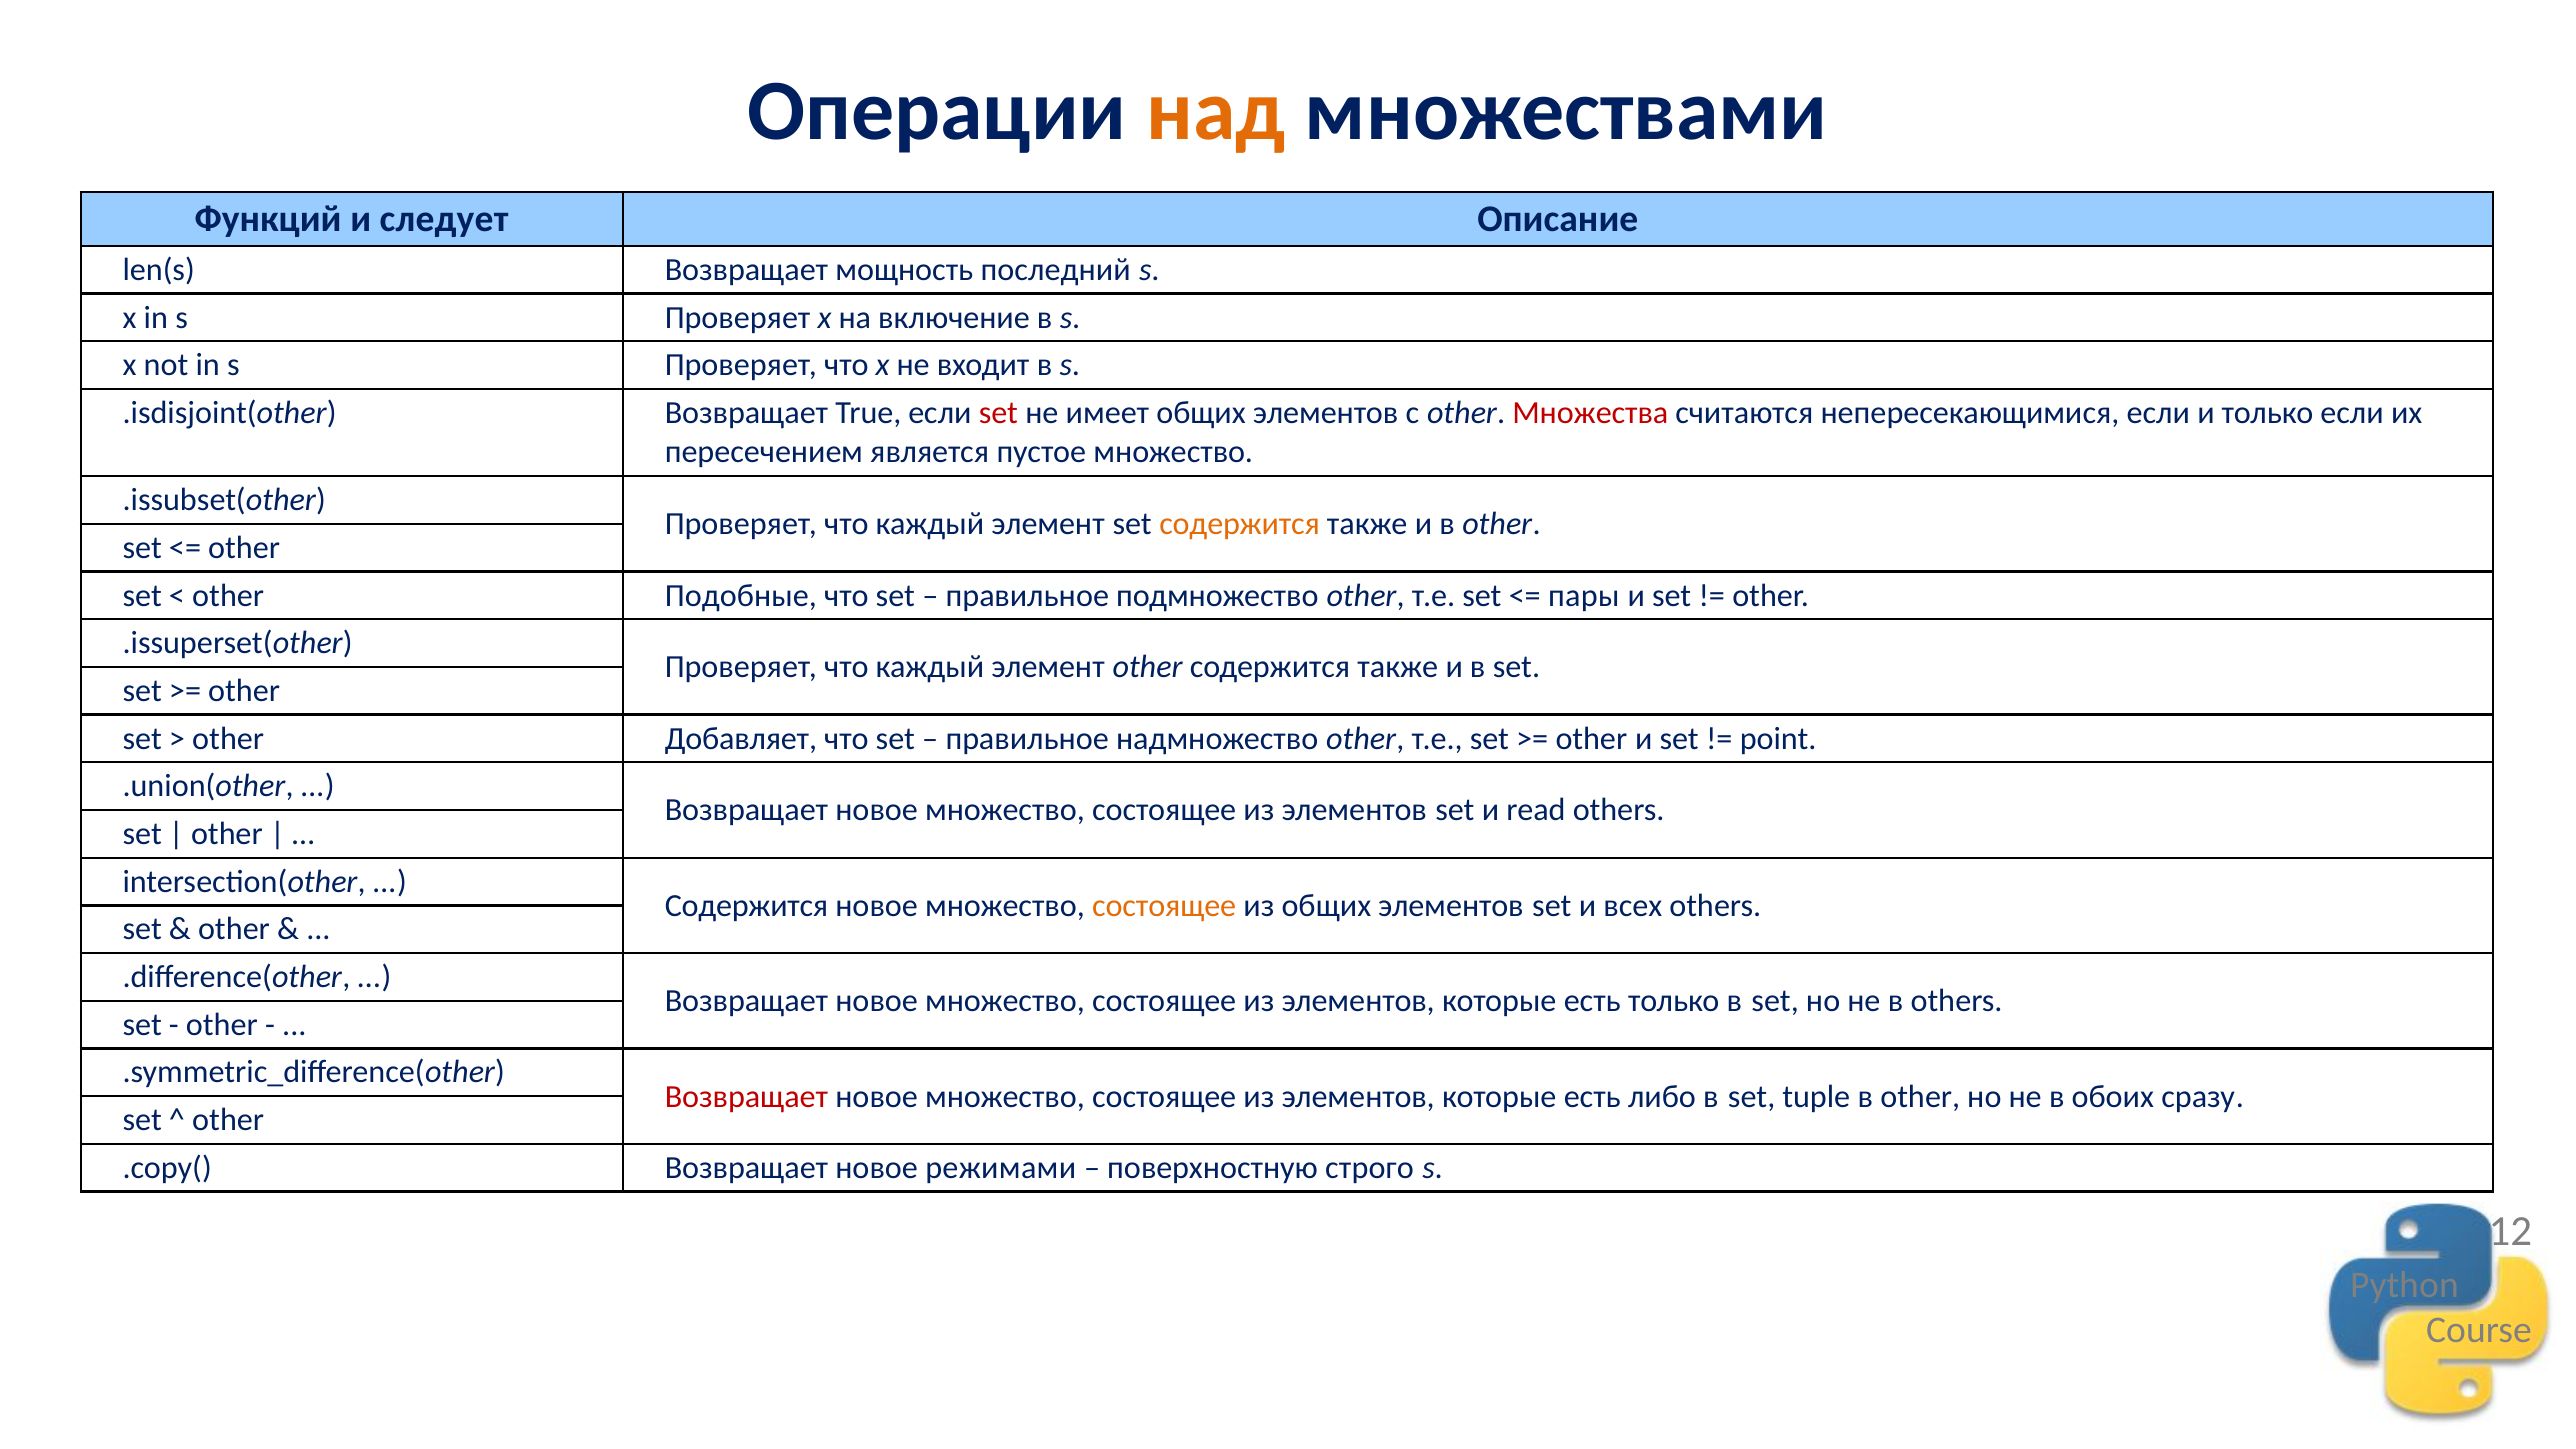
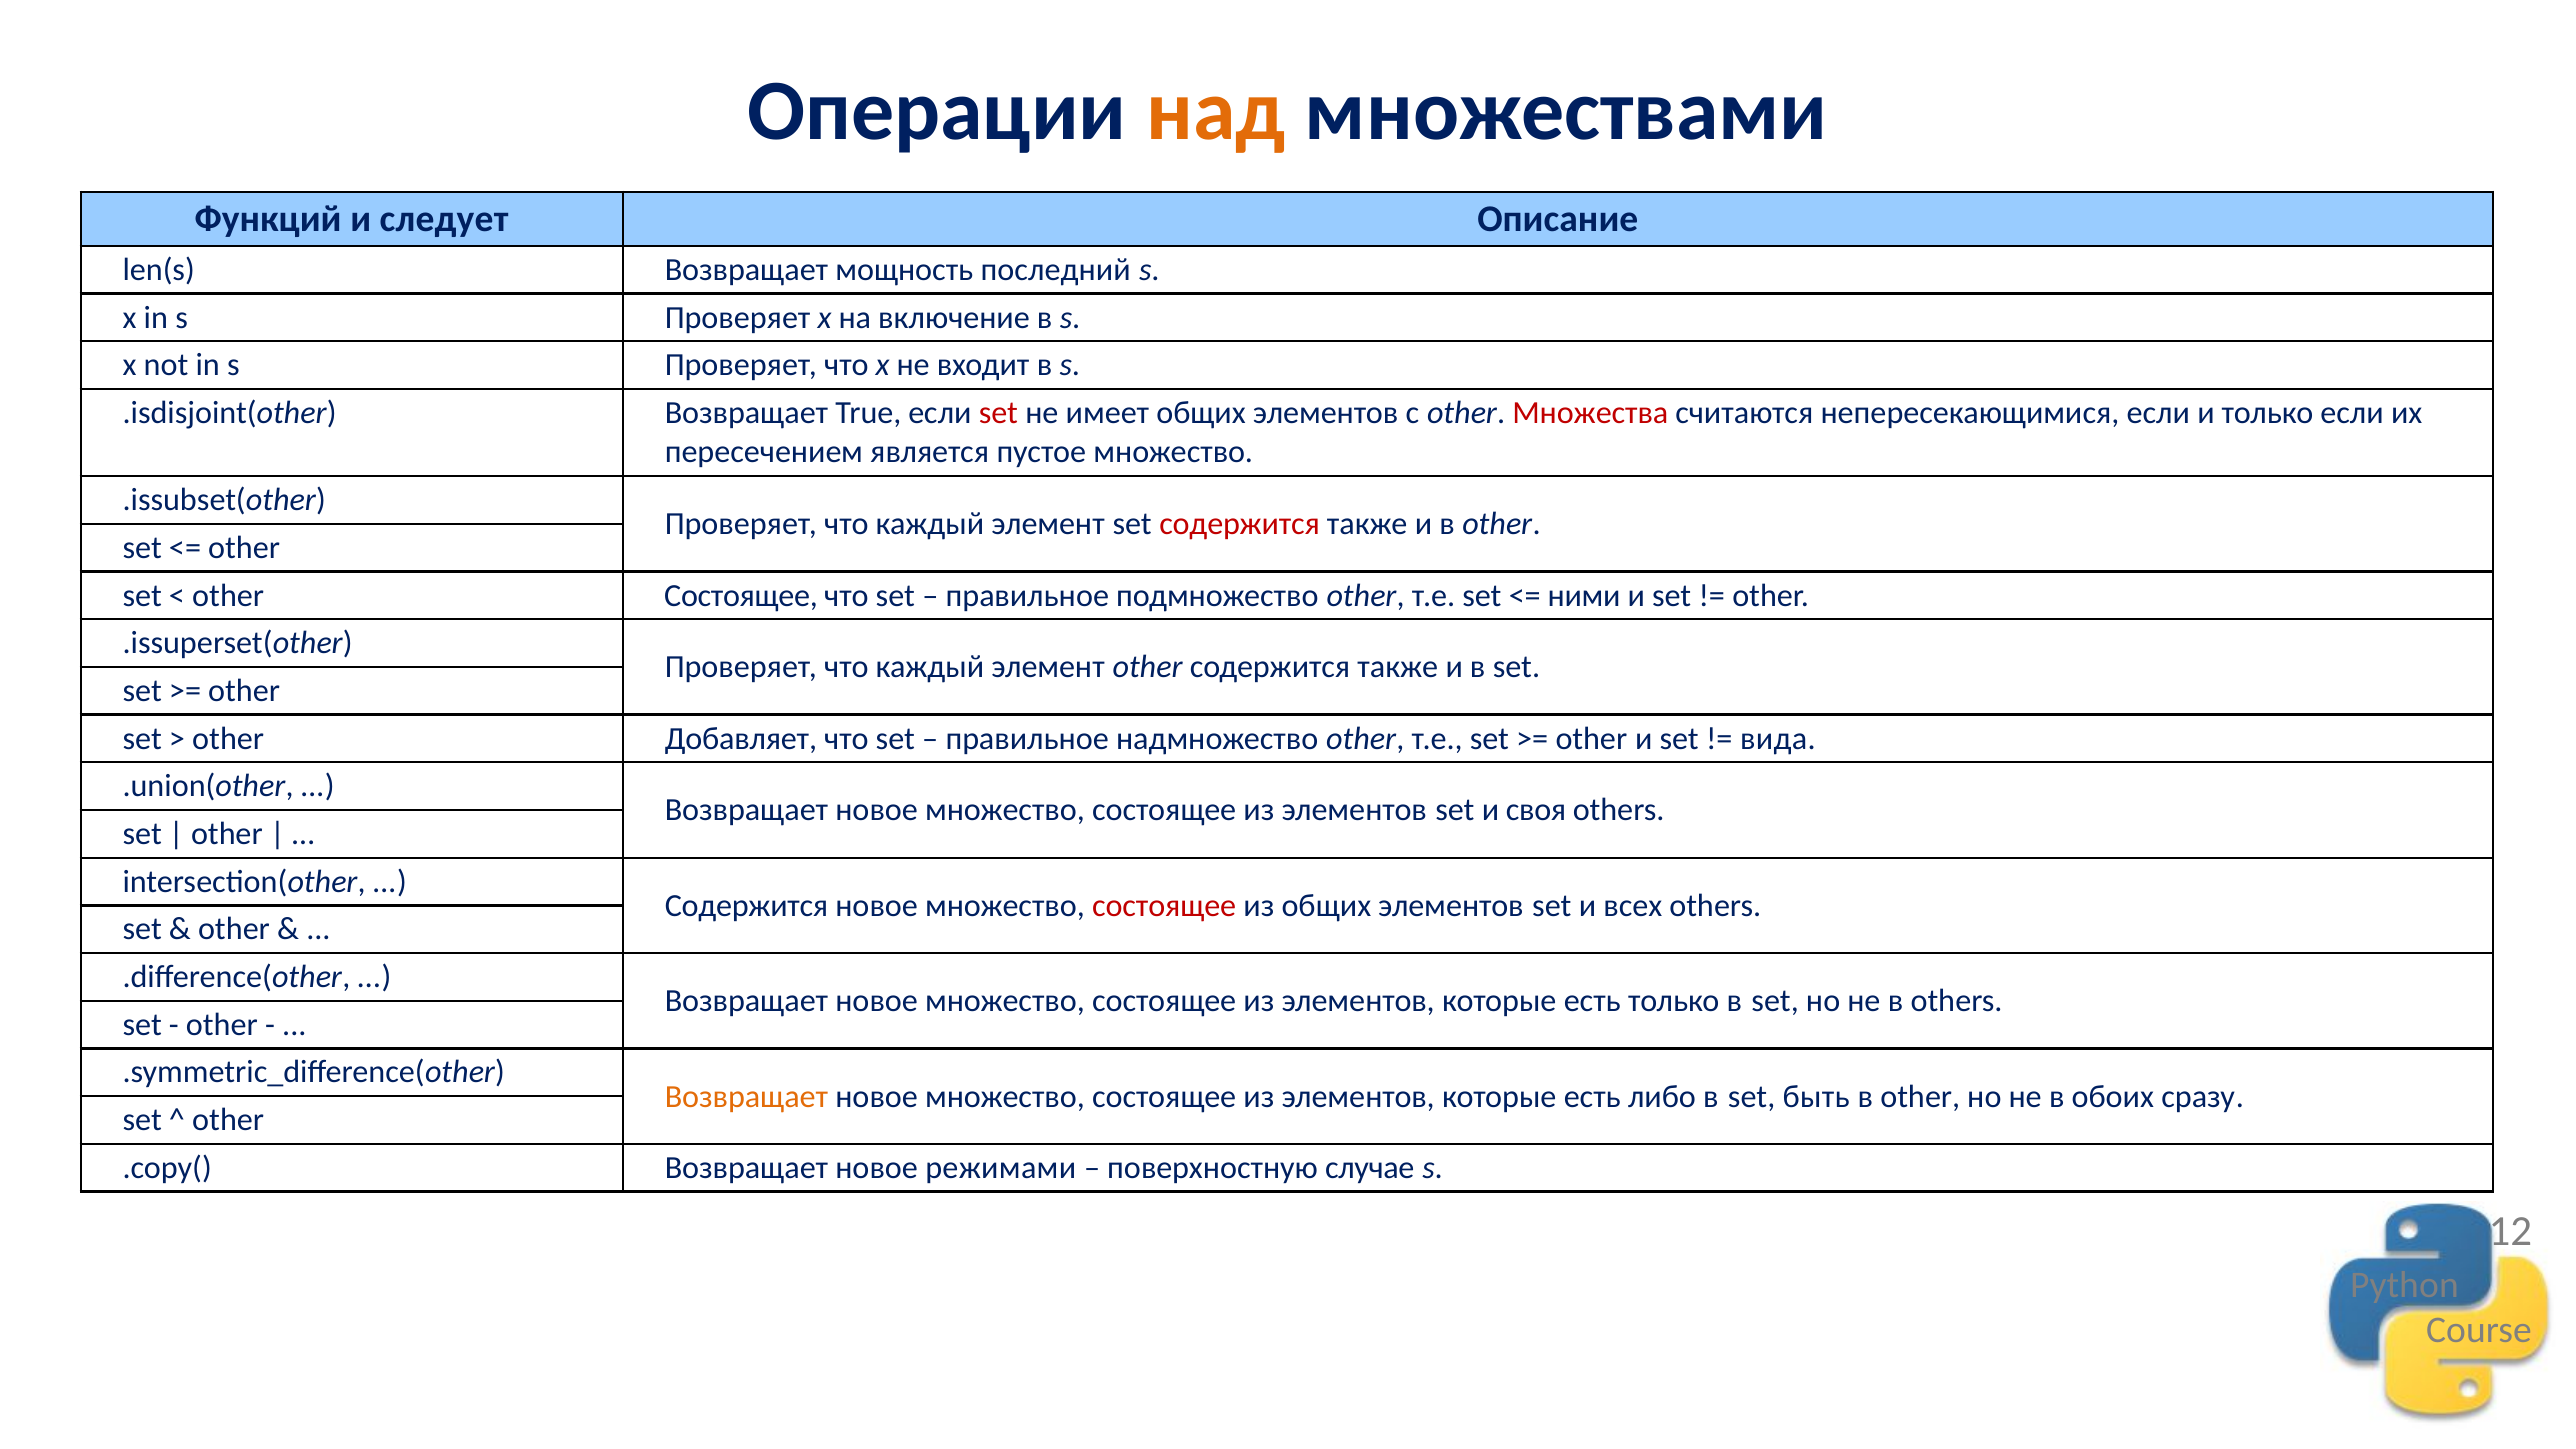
содержится at (1240, 524) colour: orange -> red
other Подобные: Подобные -> Состоящее
пары: пары -> ними
point: point -> вида
read: read -> своя
состоящее at (1164, 906) colour: orange -> red
Возвращает at (746, 1096) colour: red -> orange
tuple: tuple -> быть
строго: строго -> случае
